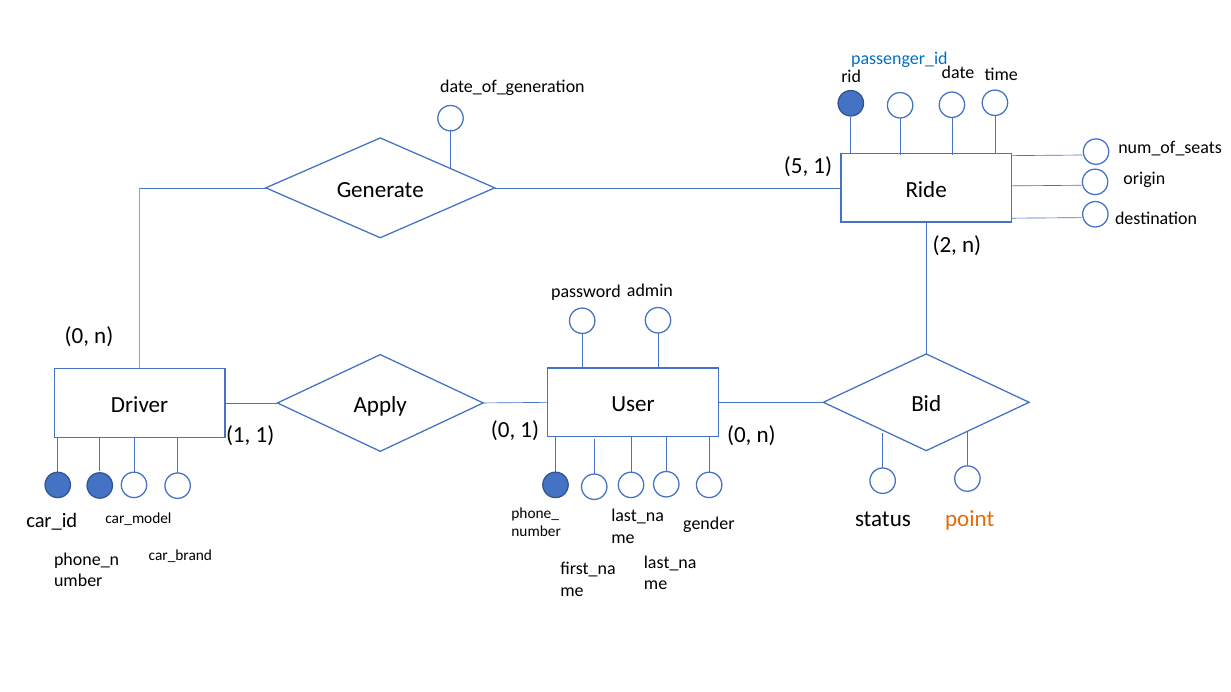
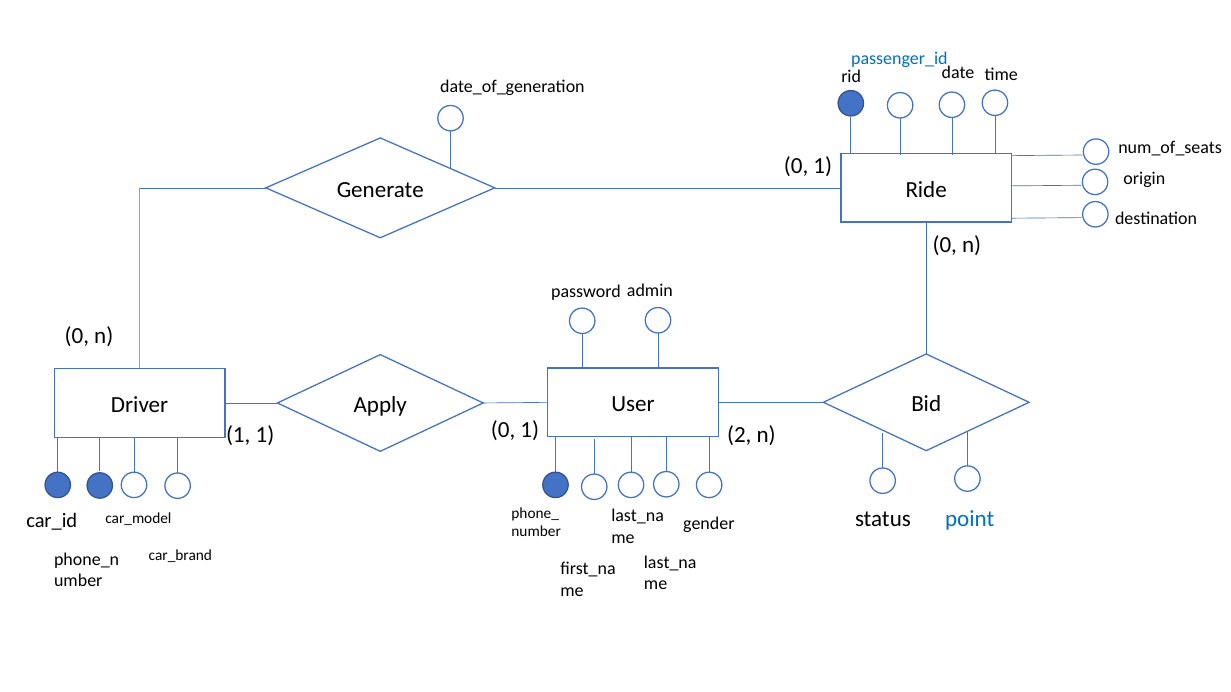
5 at (796, 166): 5 -> 0
2 at (945, 245): 2 -> 0
0 1 0: 0 -> 2
point colour: orange -> blue
